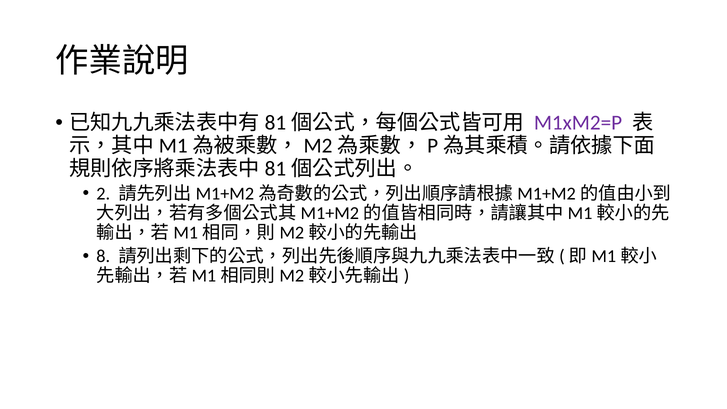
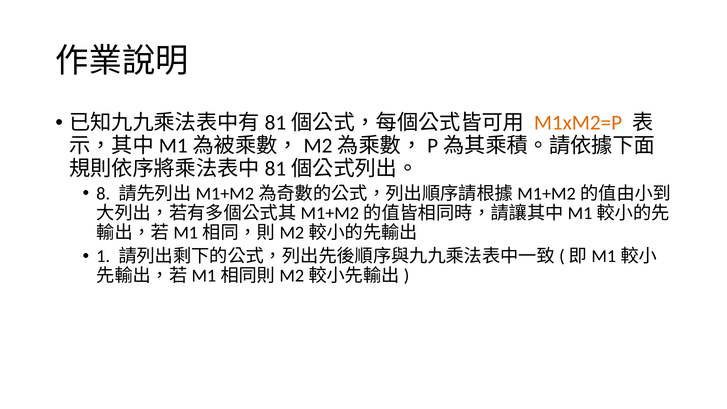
M1xM2=P colour: purple -> orange
2: 2 -> 8
8: 8 -> 1
